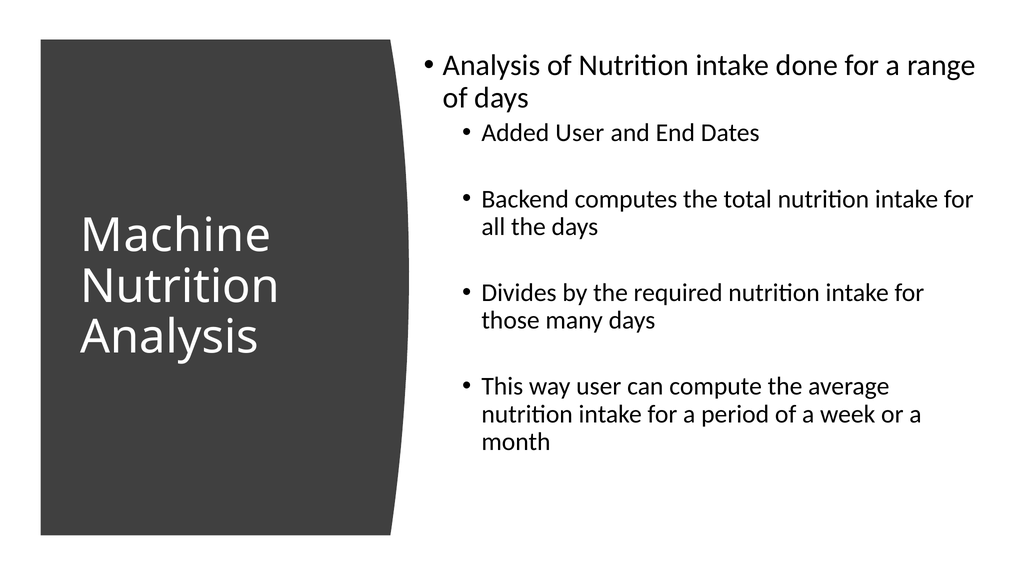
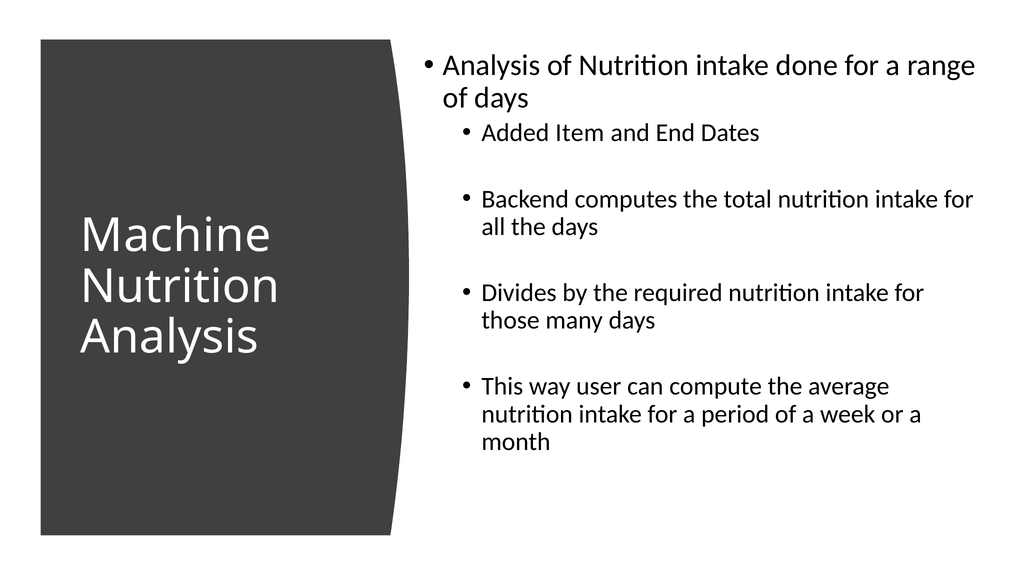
Added User: User -> Item
